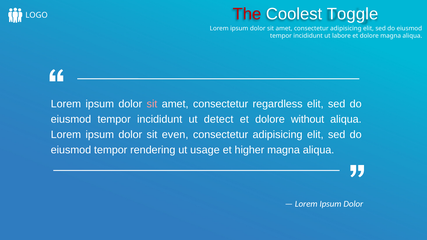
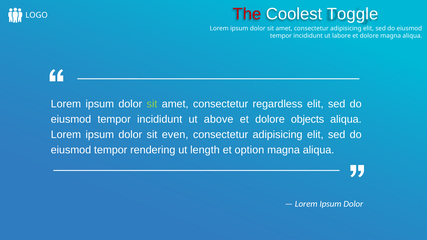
sit at (152, 104) colour: pink -> light green
detect: detect -> above
without: without -> objects
usage: usage -> length
higher: higher -> option
